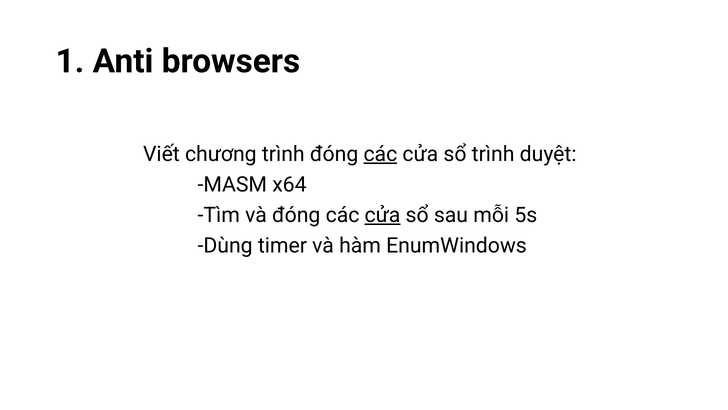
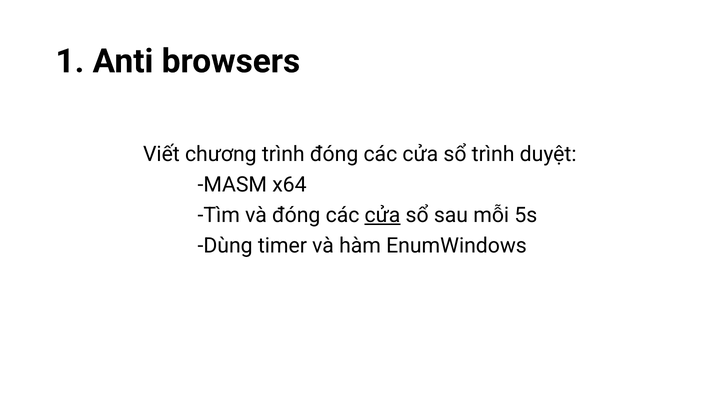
các at (380, 154) underline: present -> none
